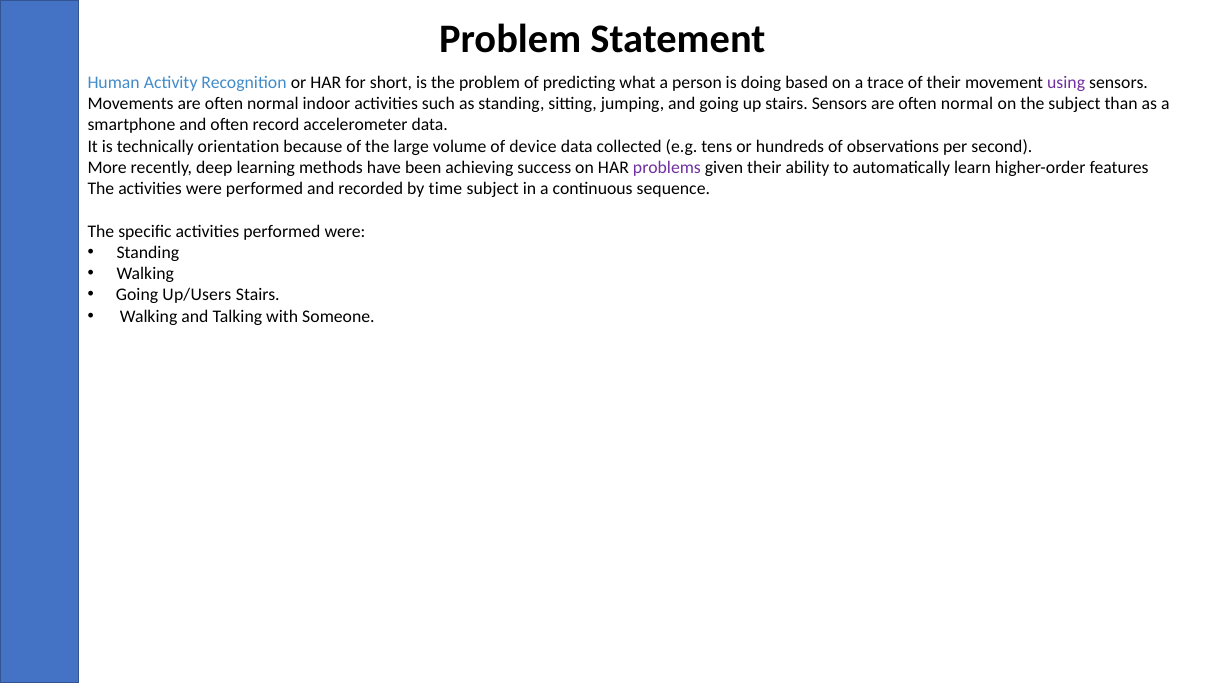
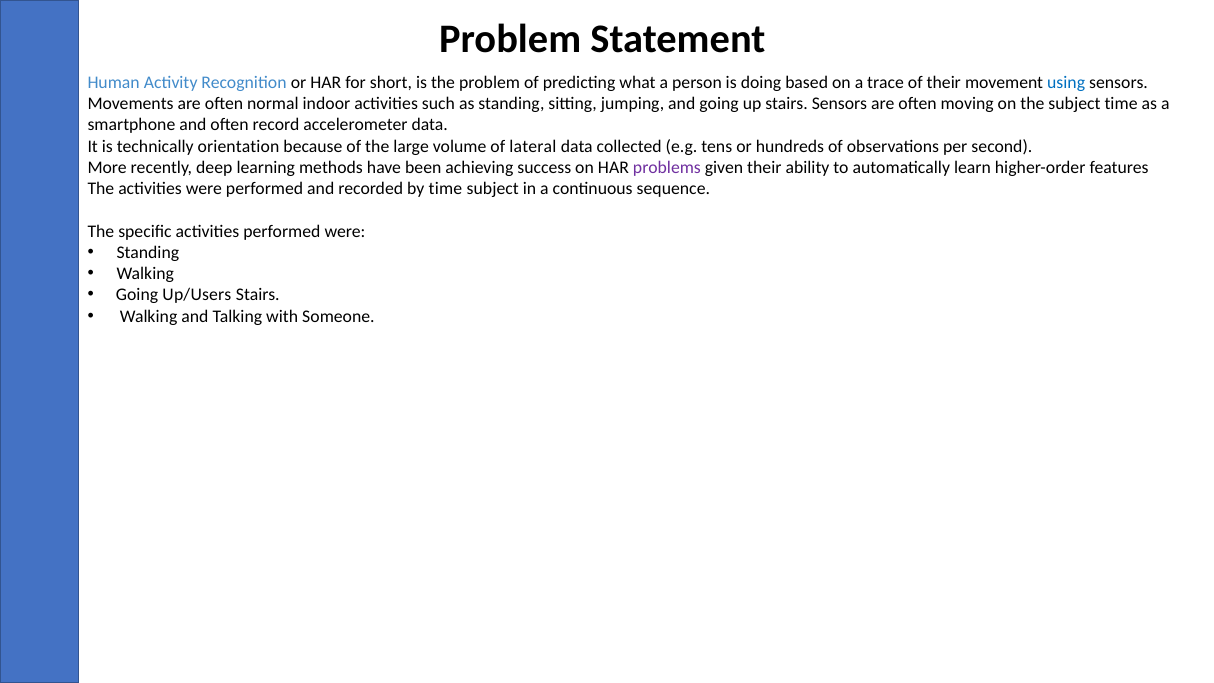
using colour: purple -> blue
Sensors are often normal: normal -> moving
subject than: than -> time
device: device -> lateral
